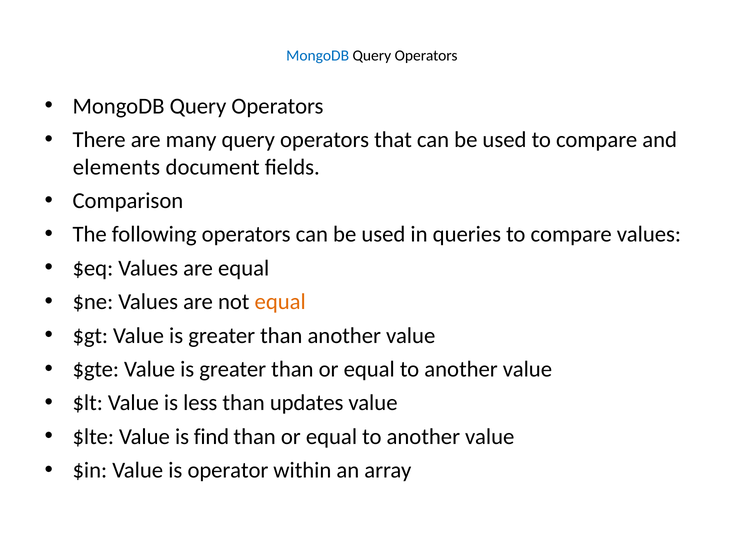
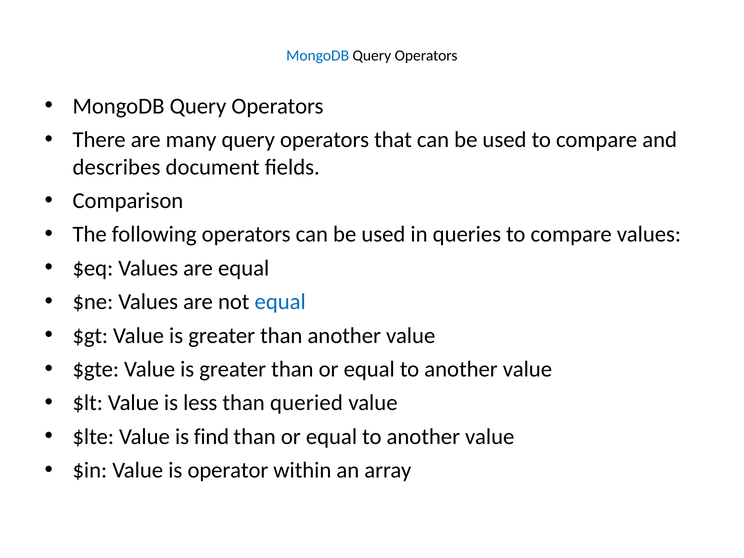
elements: elements -> describes
equal at (280, 302) colour: orange -> blue
updates: updates -> queried
